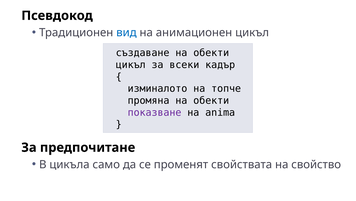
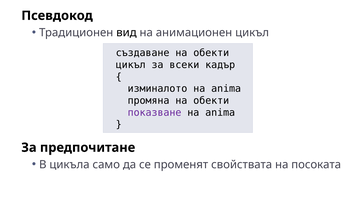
вид colour: blue -> black
топче at (226, 88): топче -> anima
свойство: свойство -> посоката
